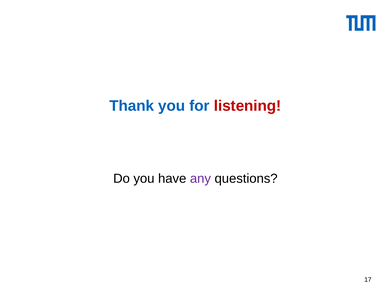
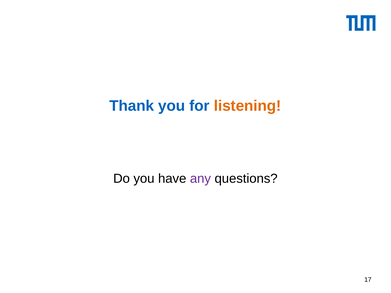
listening colour: red -> orange
